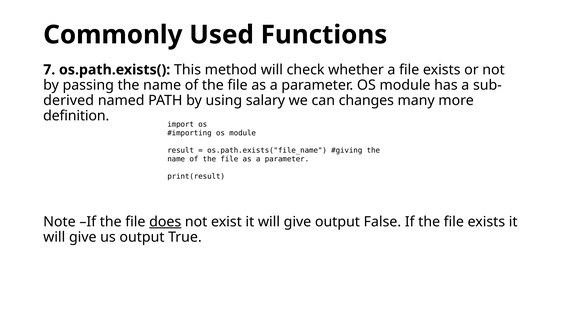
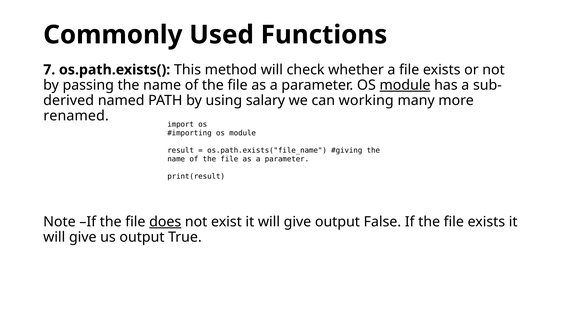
module at (405, 85) underline: none -> present
changes: changes -> working
definition: definition -> renamed
